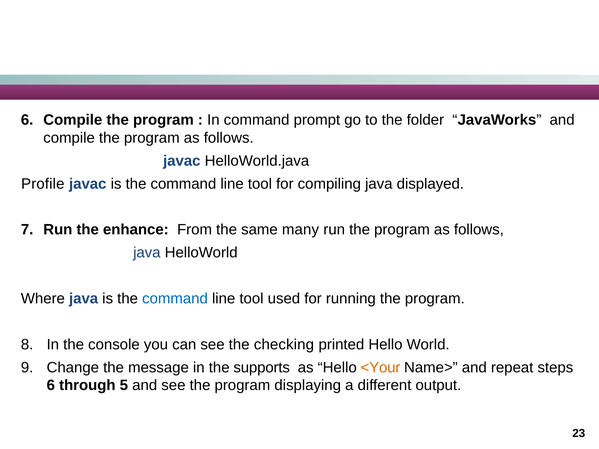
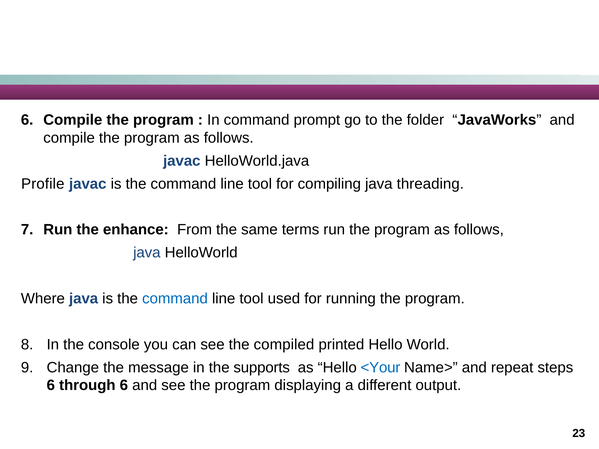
displayed: displayed -> threading
many: many -> terms
checking: checking -> compiled
<Your colour: orange -> blue
through 5: 5 -> 6
